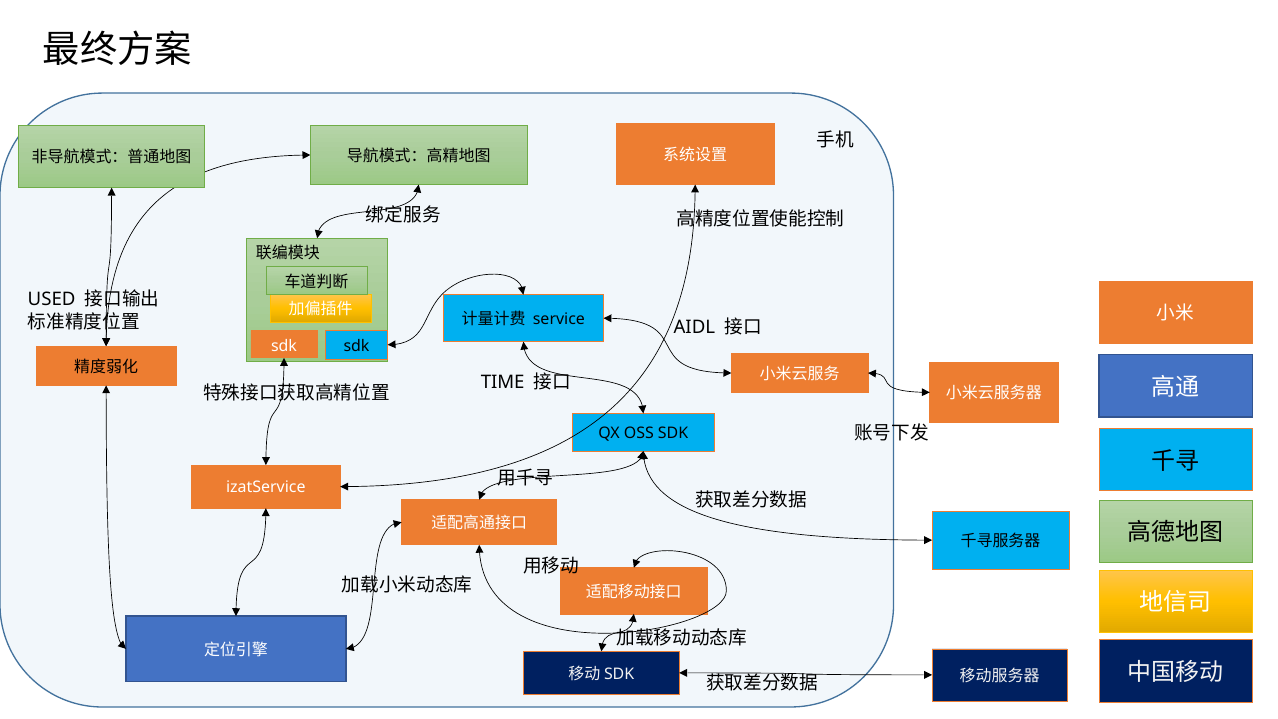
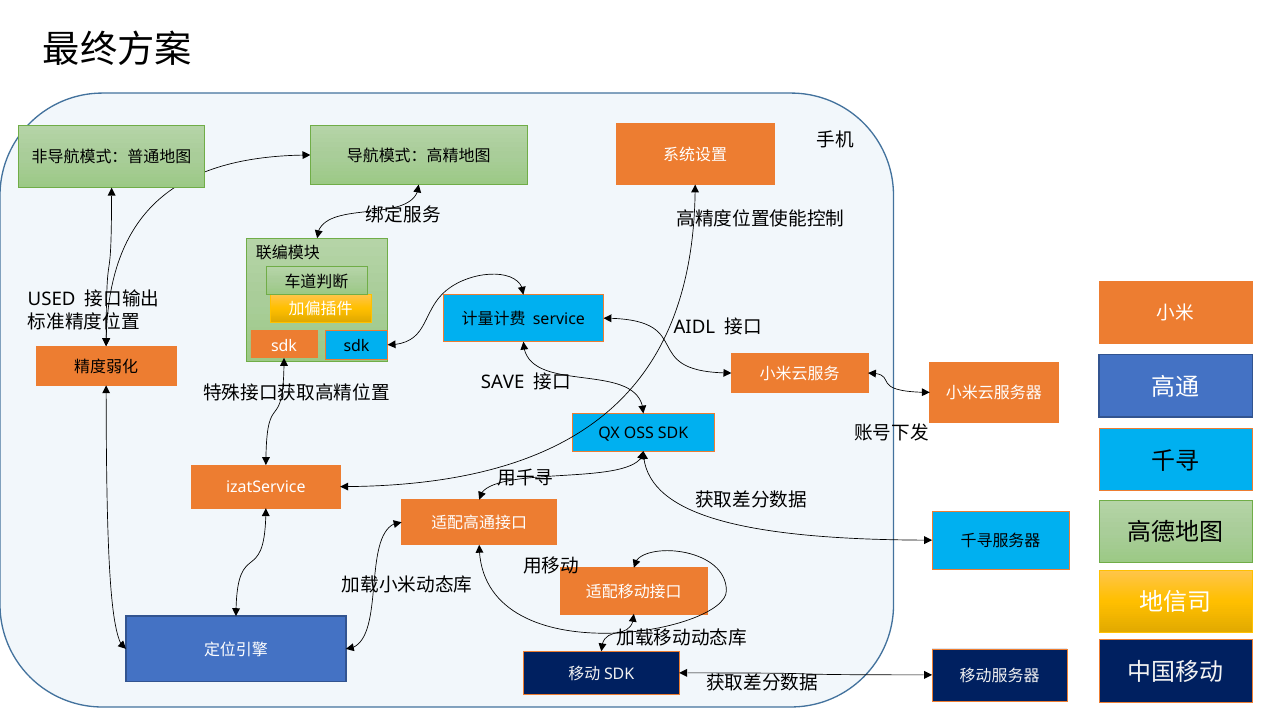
TIME: TIME -> SAVE
